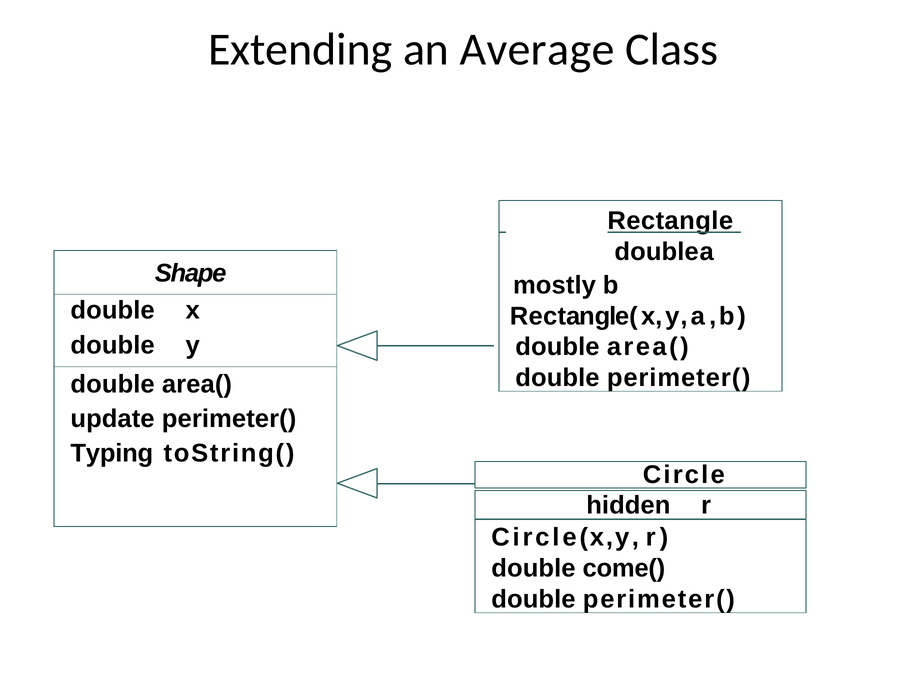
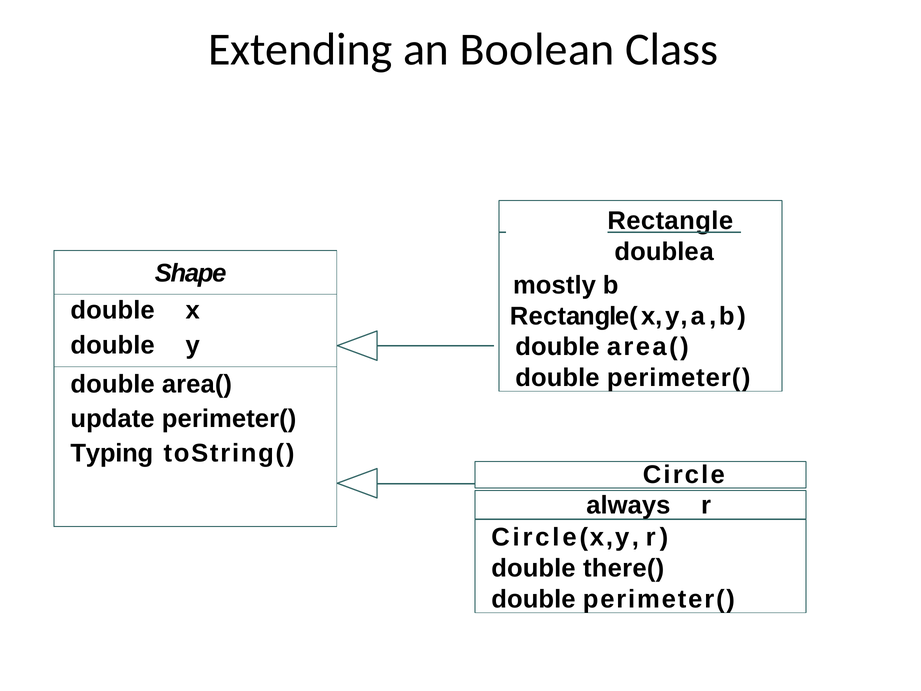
Average: Average -> Boolean
hidden: hidden -> always
come(: come( -> there(
